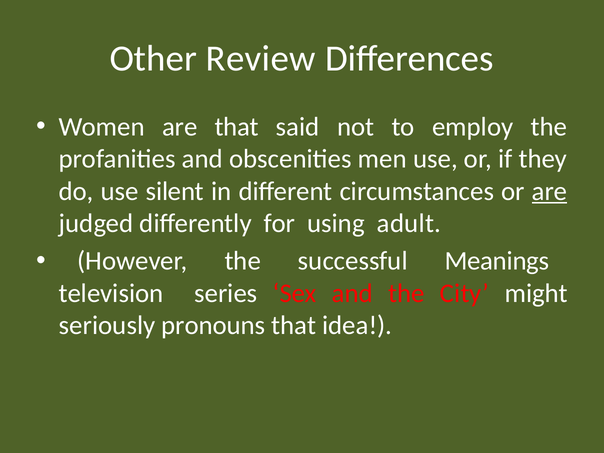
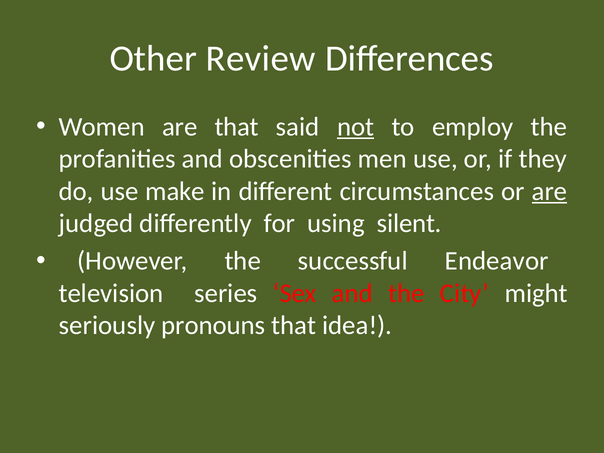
not underline: none -> present
silent: silent -> make
adult: adult -> silent
Meanings: Meanings -> Endeavor
